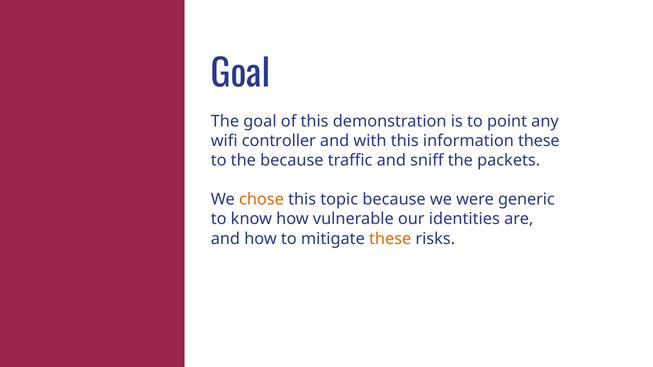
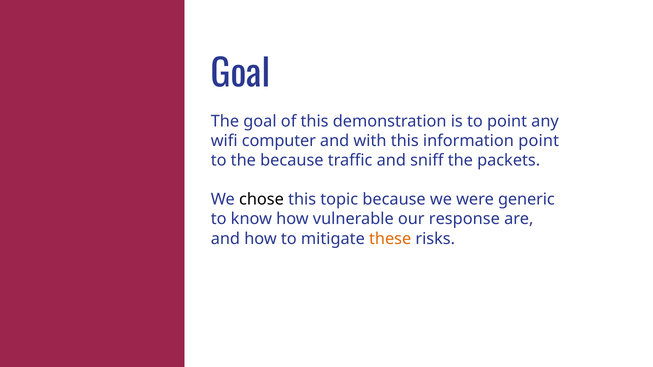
controller: controller -> computer
information these: these -> point
chose colour: orange -> black
identities: identities -> response
